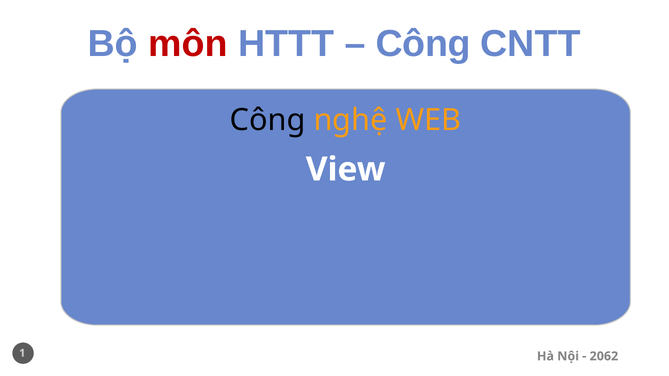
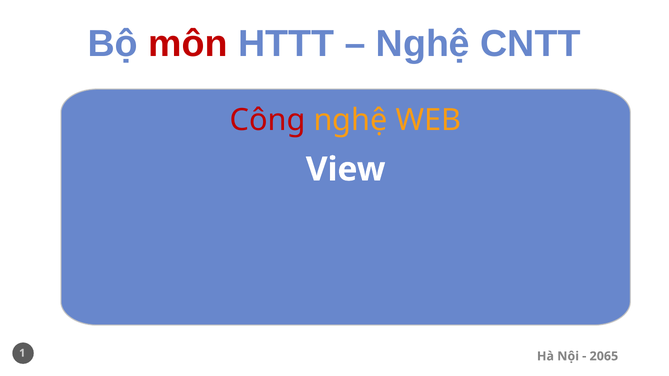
Công at (423, 44): Công -> Nghệ
Công at (268, 120) colour: black -> red
2062: 2062 -> 2065
